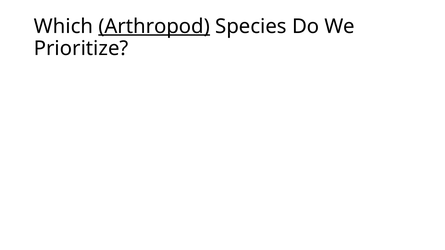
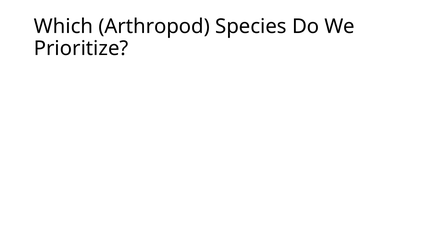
Arthropod underline: present -> none
